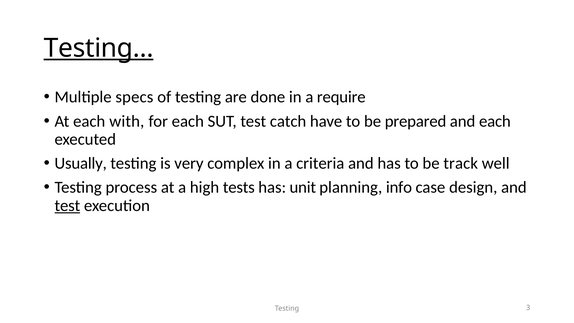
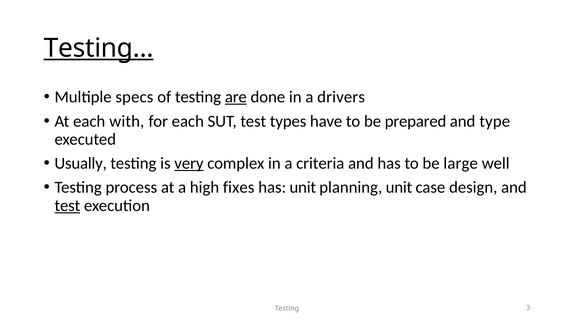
are underline: none -> present
require: require -> drivers
catch: catch -> types
and each: each -> type
very underline: none -> present
track: track -> large
tests: tests -> fixes
planning info: info -> unit
